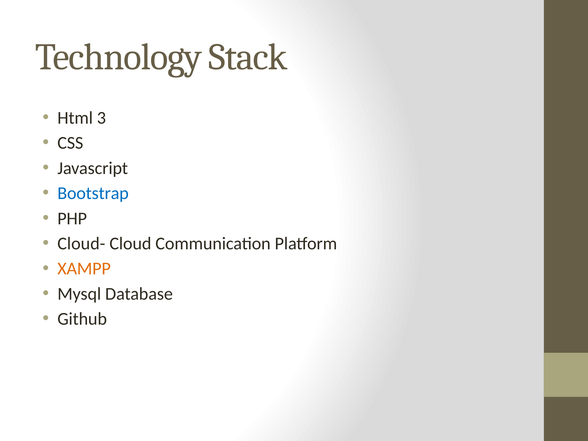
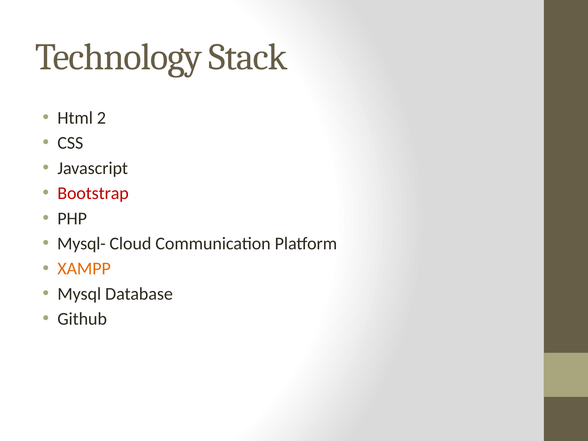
3: 3 -> 2
Bootstrap colour: blue -> red
Cloud-: Cloud- -> Mysql-
